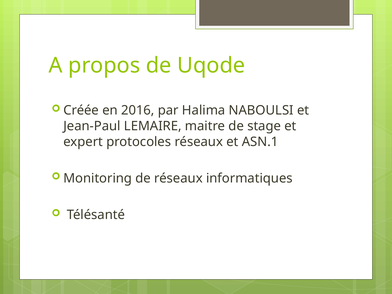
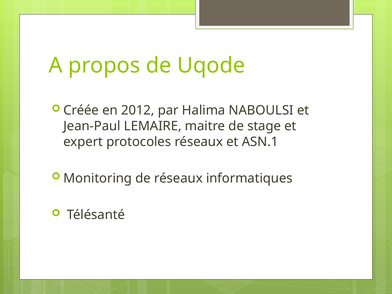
2016: 2016 -> 2012
